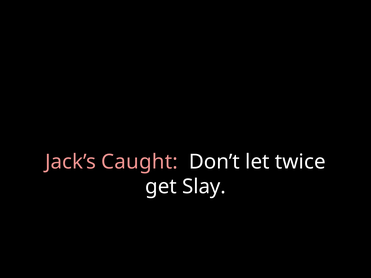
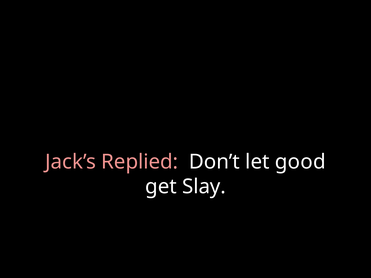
Caught: Caught -> Replied
twice: twice -> good
